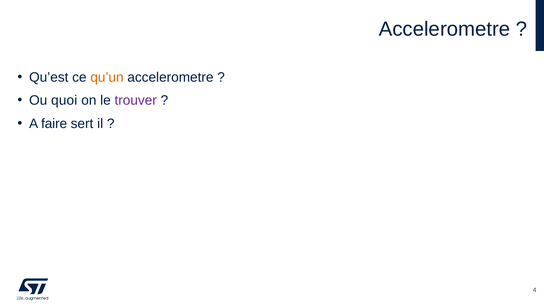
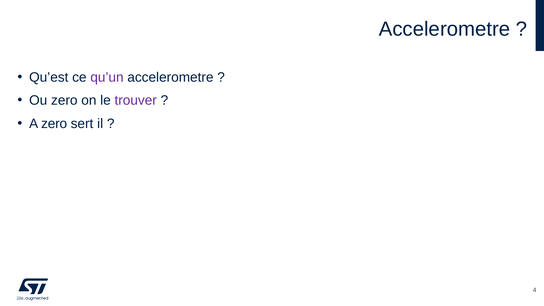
qu’un colour: orange -> purple
Ou quoi: quoi -> zero
A faire: faire -> zero
